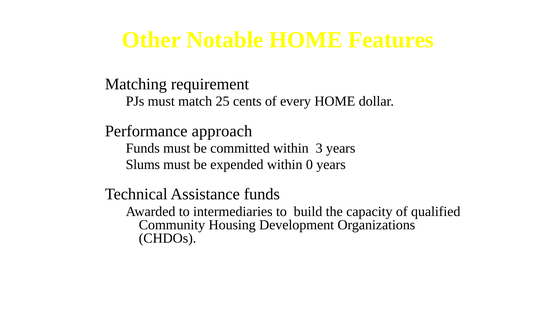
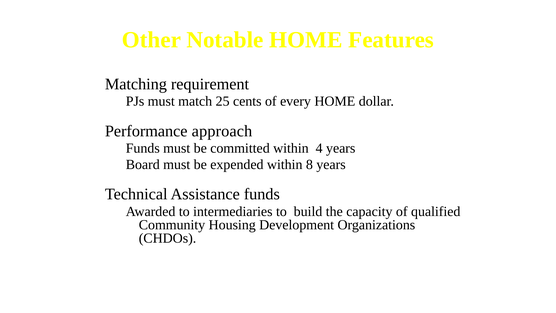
3: 3 -> 4
Slums: Slums -> Board
0: 0 -> 8
